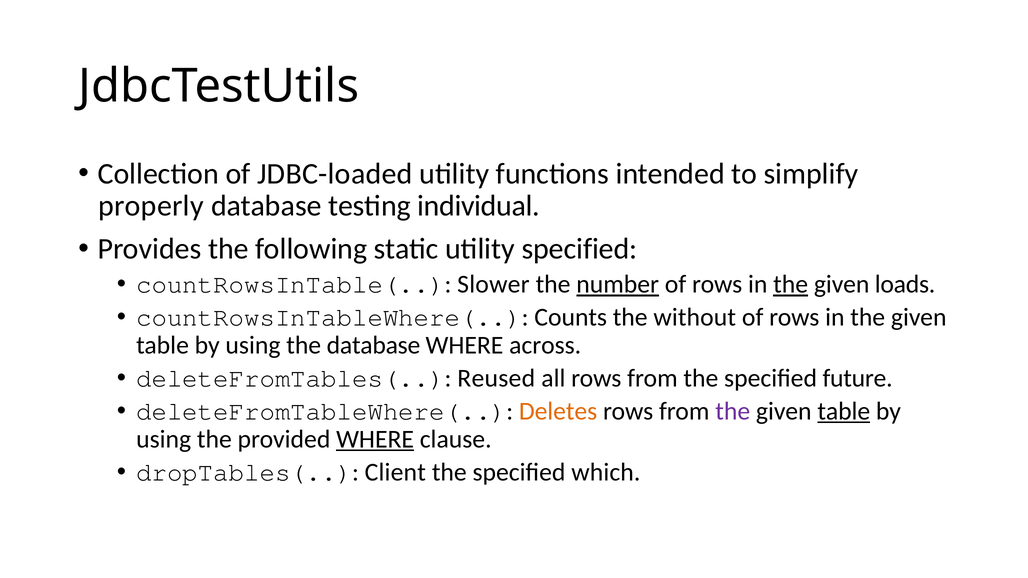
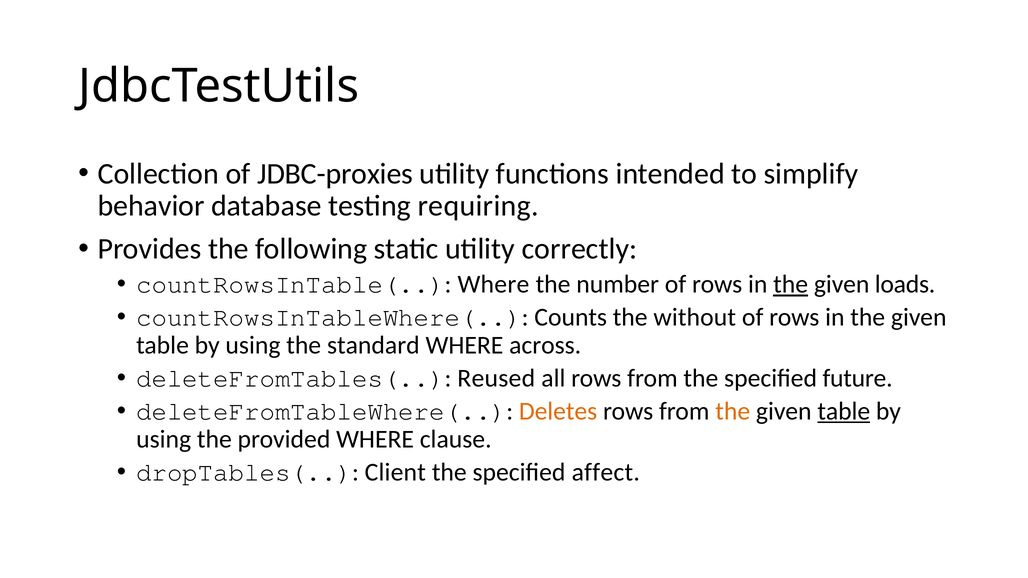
JDBC-loaded: JDBC-loaded -> JDBC-proxies
properly: properly -> behavior
individual: individual -> requiring
utility specified: specified -> correctly
countRowsInTable( Slower: Slower -> Where
number underline: present -> none
the database: database -> standard
the at (733, 412) colour: purple -> orange
WHERE at (375, 439) underline: present -> none
which: which -> affect
